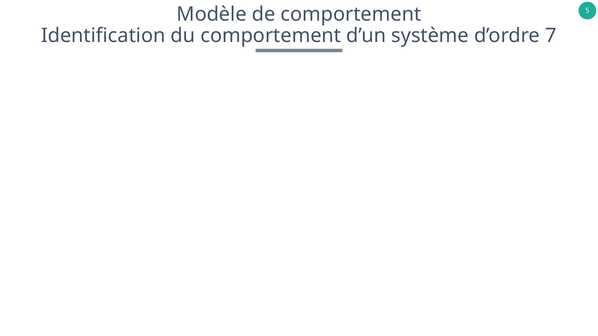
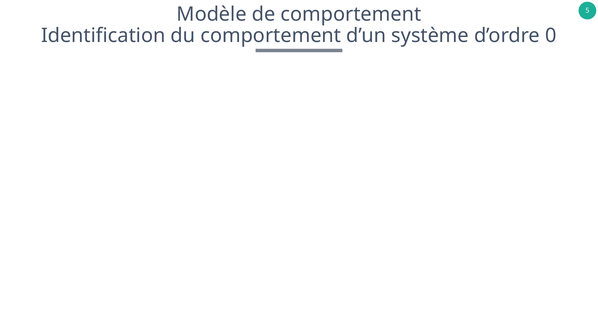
7: 7 -> 0
